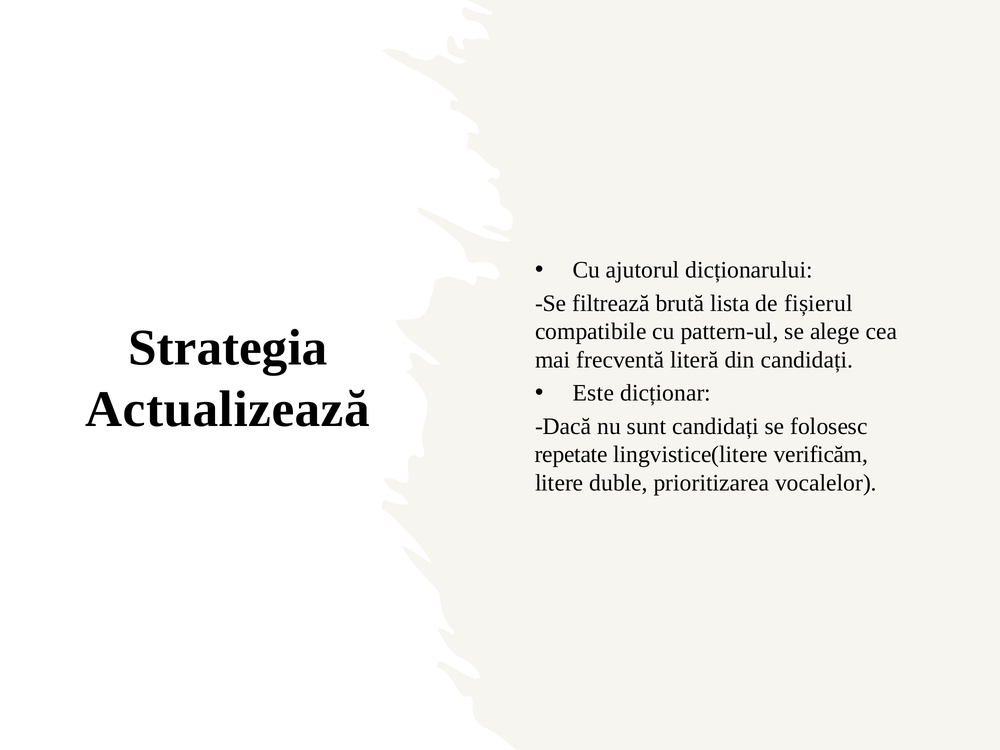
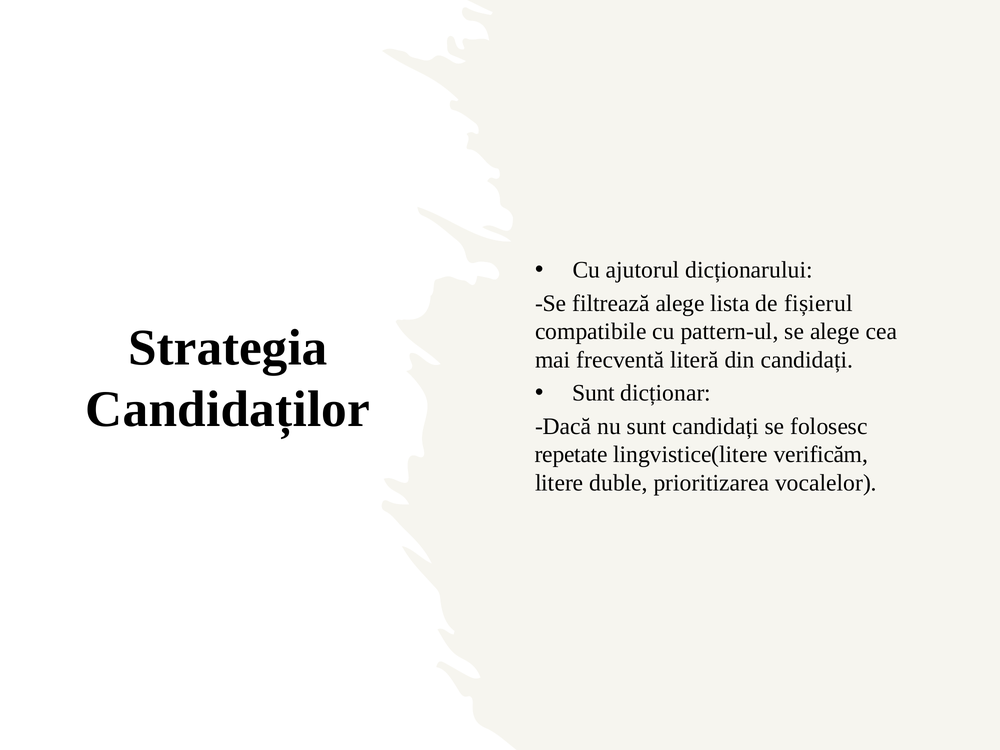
filtrează brută: brută -> alege
Este at (593, 393): Este -> Sunt
Actualizează: Actualizează -> Candidaților
